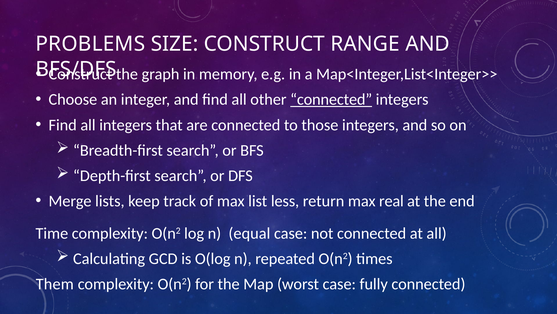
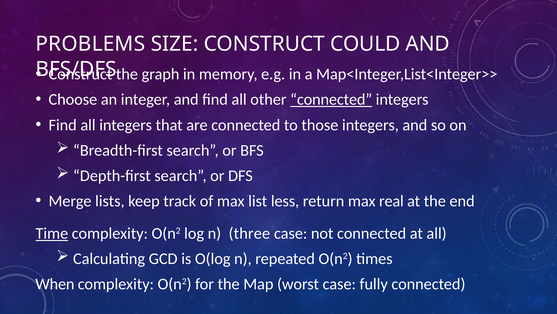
RANGE: RANGE -> COULD
Time underline: none -> present
equal: equal -> three
Them: Them -> When
